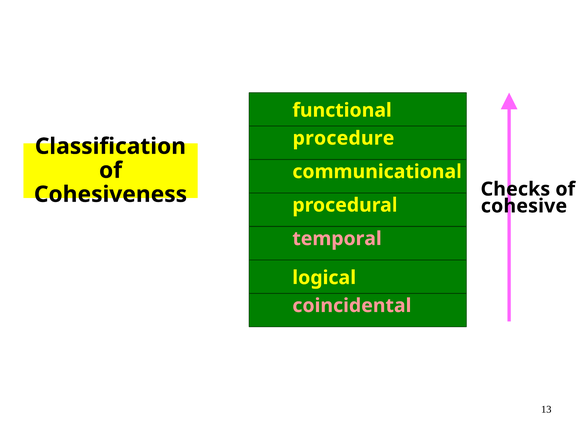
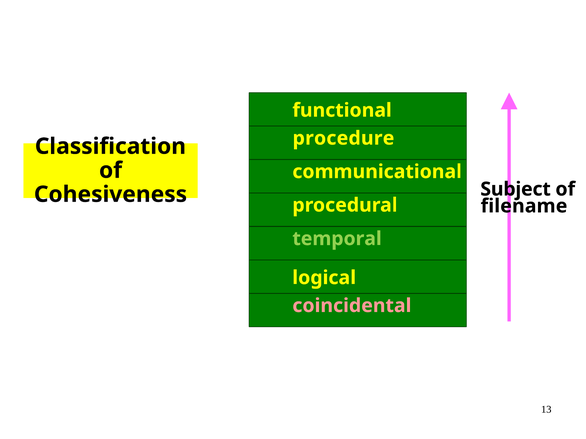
Checks: Checks -> Subject
cohesive: cohesive -> filename
temporal colour: pink -> light green
